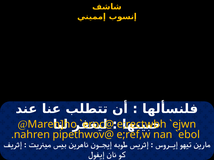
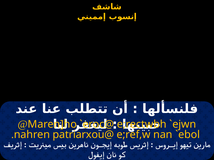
pipethwov@: pipethwov@ -> patriarxou@
